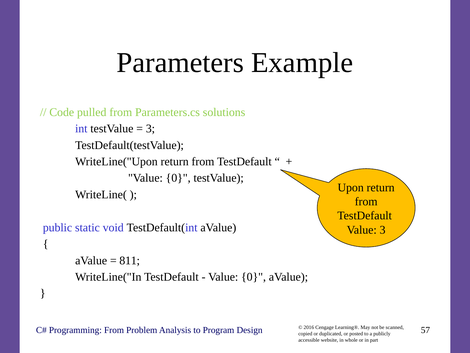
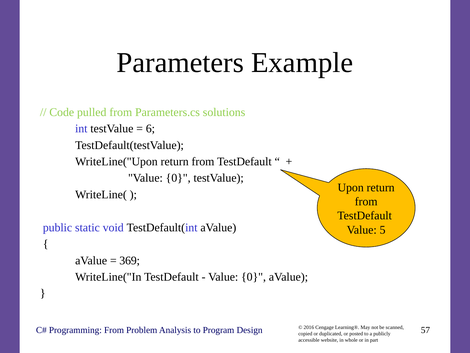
3 at (150, 128): 3 -> 6
Value 3: 3 -> 5
811: 811 -> 369
